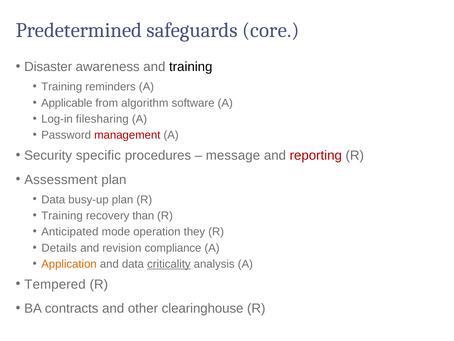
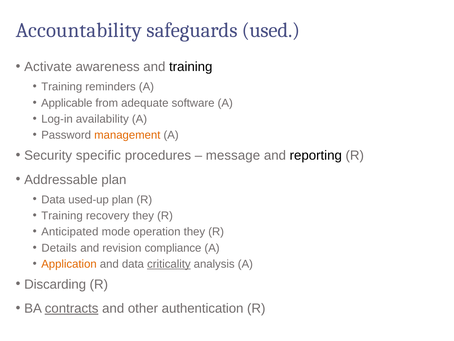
Predetermined: Predetermined -> Accountability
core: core -> used
Disaster: Disaster -> Activate
algorithm: algorithm -> adequate
filesharing: filesharing -> availability
management colour: red -> orange
reporting colour: red -> black
Assessment: Assessment -> Addressable
busy-up: busy-up -> used-up
recovery than: than -> they
Tempered: Tempered -> Discarding
contracts underline: none -> present
clearinghouse: clearinghouse -> authentication
